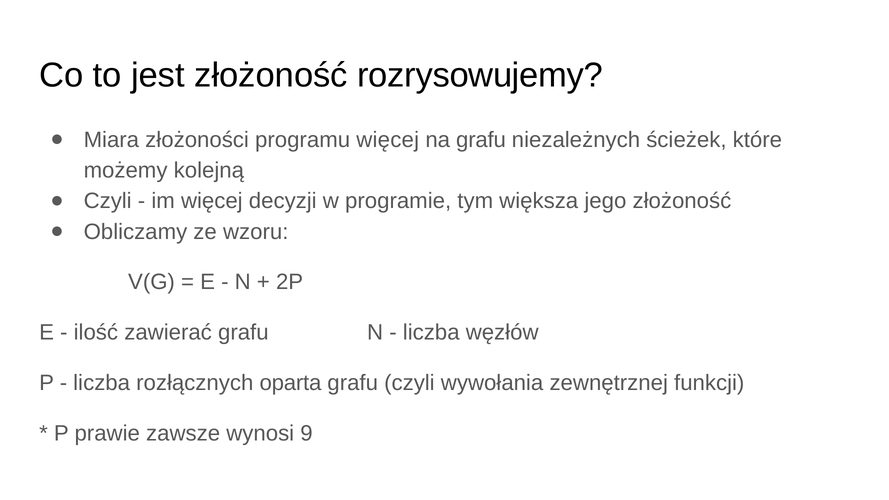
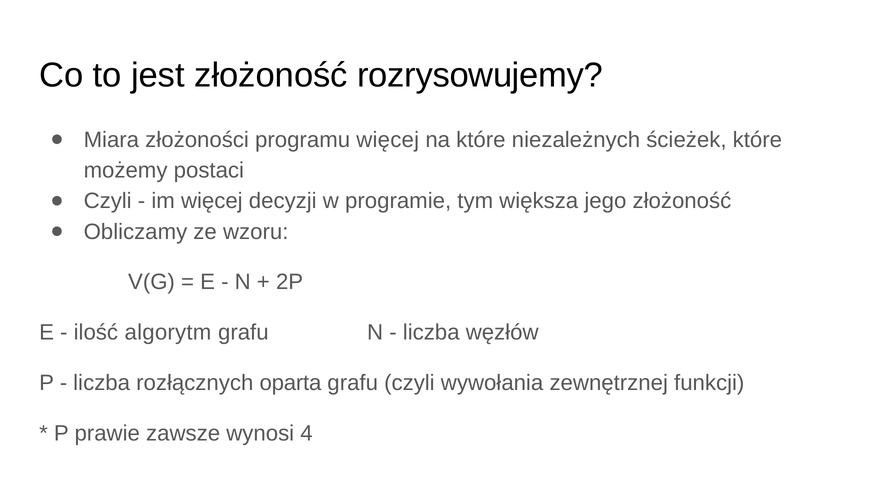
na grafu: grafu -> które
kolejną: kolejną -> postaci
zawierać: zawierać -> algorytm
9: 9 -> 4
